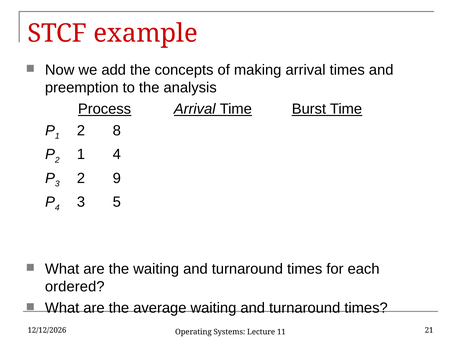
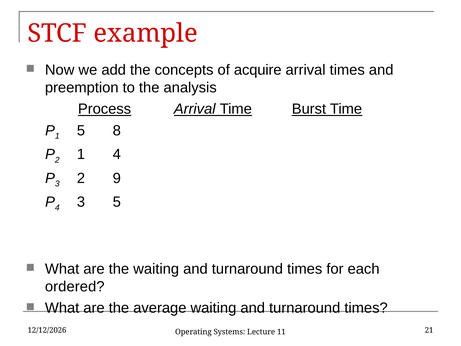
making: making -> acquire
1 2: 2 -> 5
